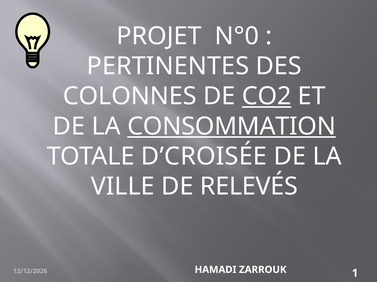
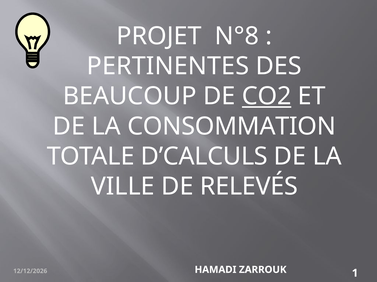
N°0: N°0 -> N°8
COLONNES: COLONNES -> BEAUCOUP
CONSOMMATION underline: present -> none
D’CROISÉE: D’CROISÉE -> D’CALCULS
